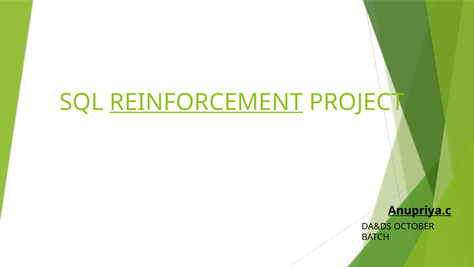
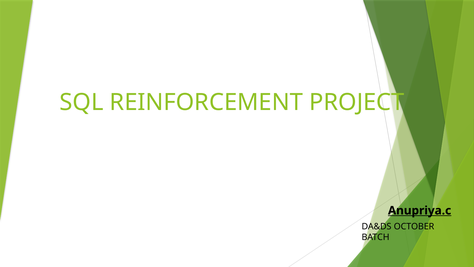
REINFORCEMENT underline: present -> none
